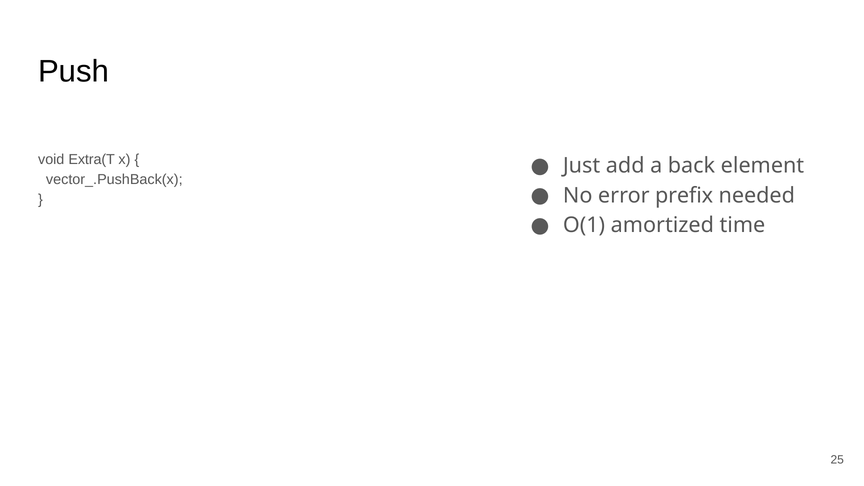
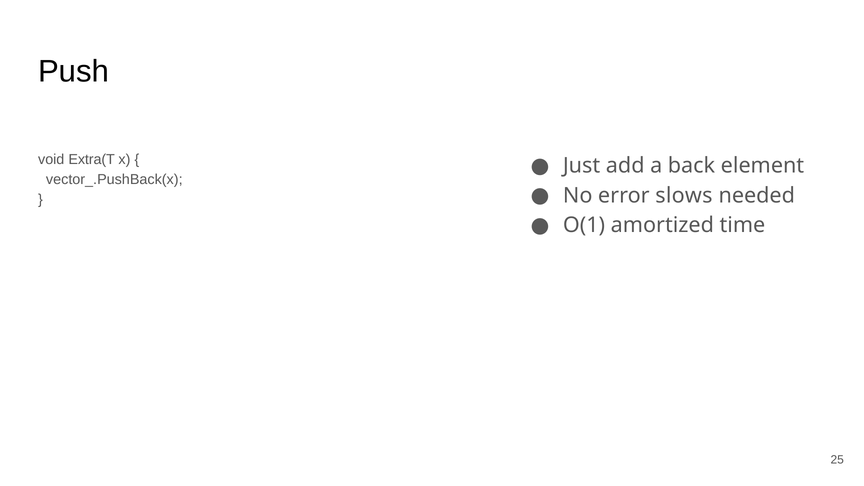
prefix: prefix -> slows
